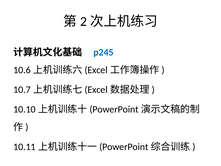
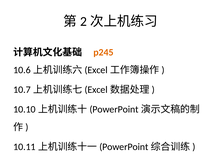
p245 colour: blue -> orange
